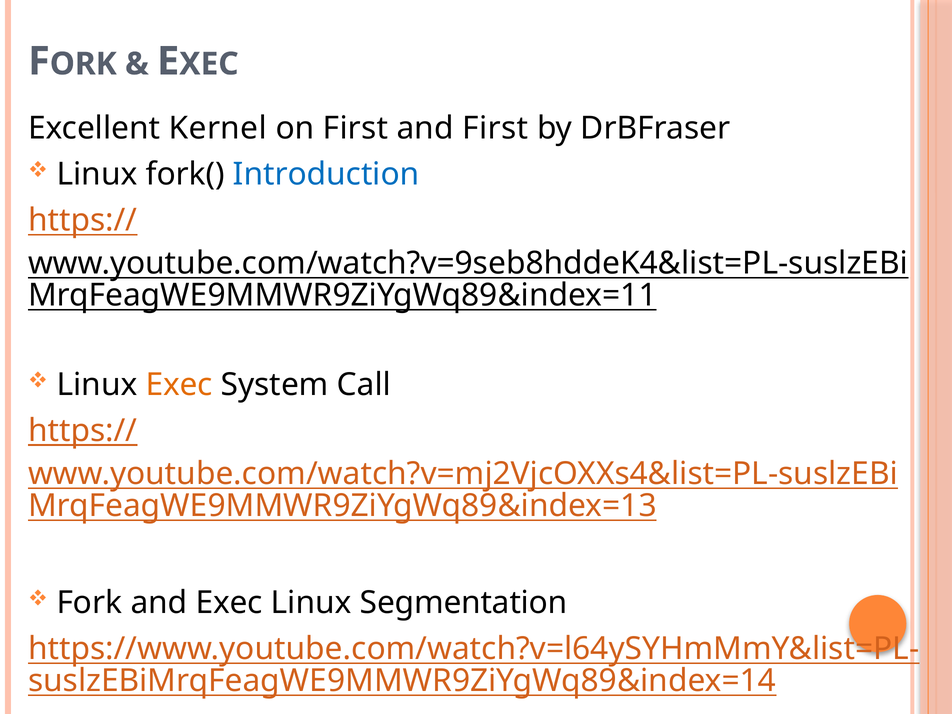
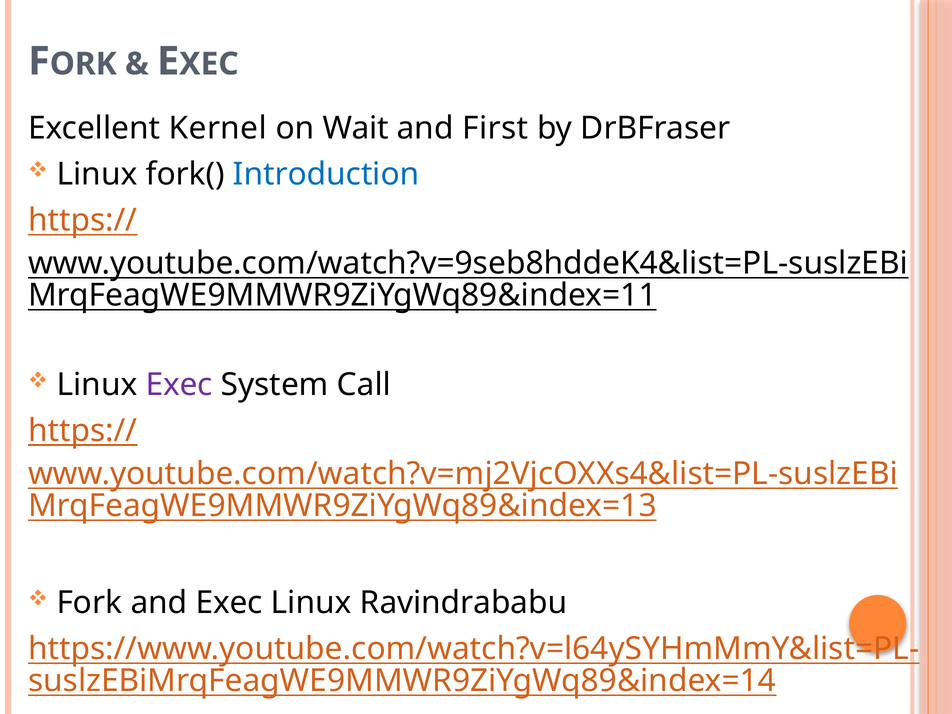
on First: First -> Wait
Exec at (179, 385) colour: orange -> purple
Segmentation: Segmentation -> Ravindrababu
